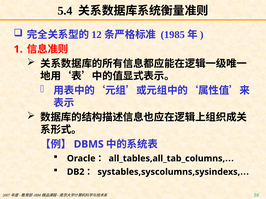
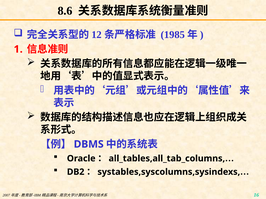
5.4: 5.4 -> 8.6
